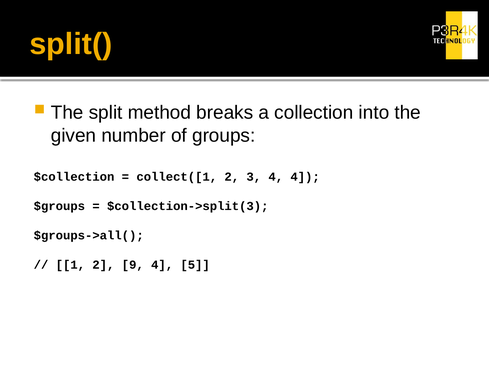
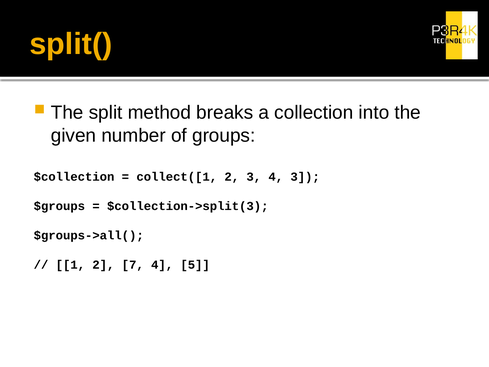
4 4: 4 -> 3
9: 9 -> 7
